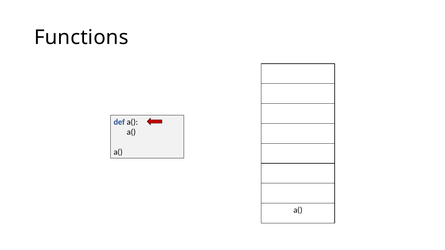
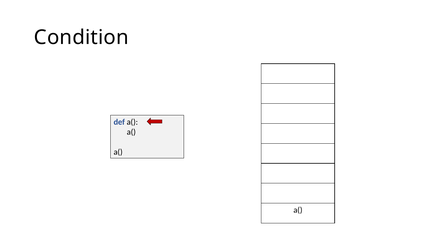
Functions: Functions -> Condition
